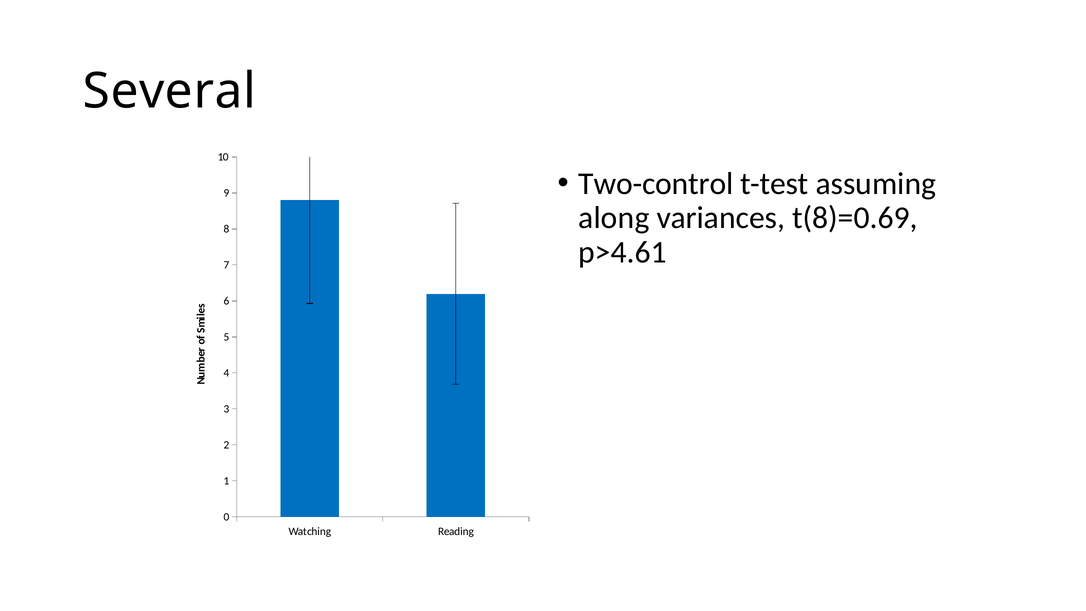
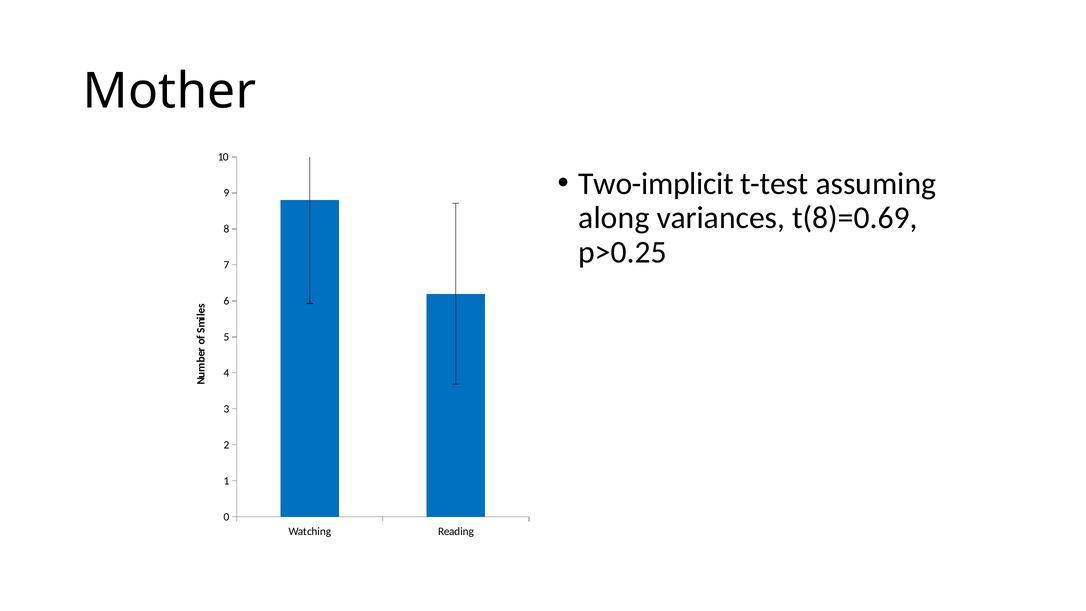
Several: Several -> Mother
Two-control: Two-control -> Two-implicit
p>4.61: p>4.61 -> p>0.25
